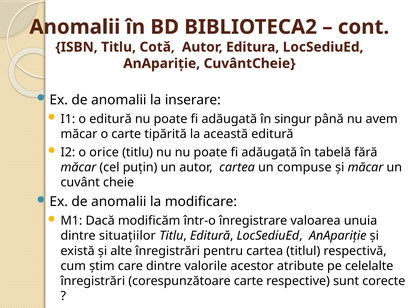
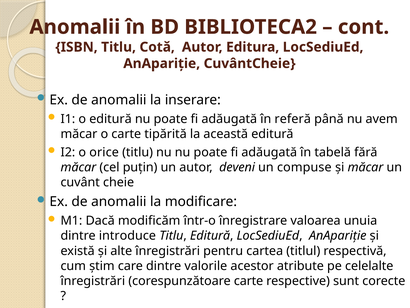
singur: singur -> referă
autor cartea: cartea -> deveni
situaţiilor: situaţiilor -> introduce
